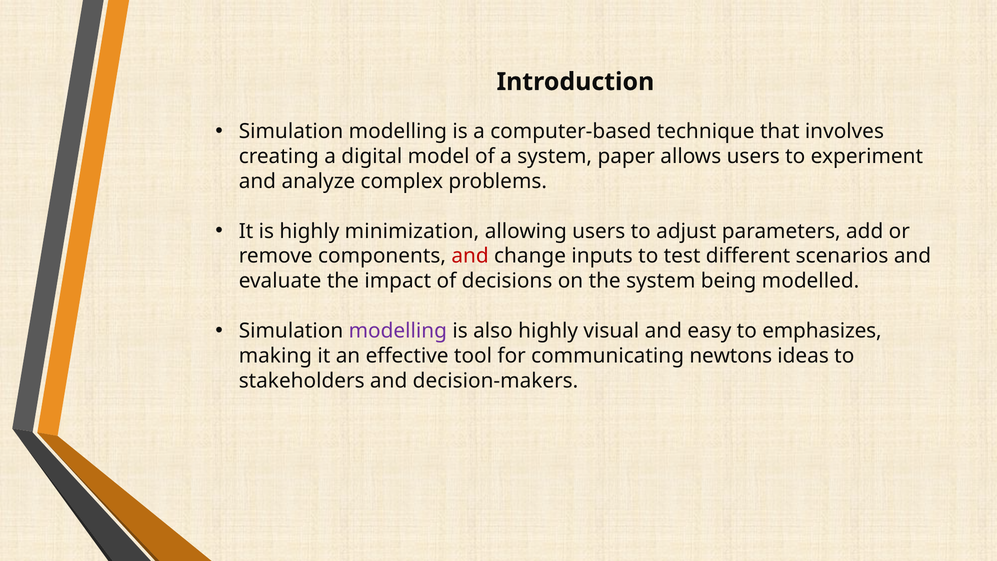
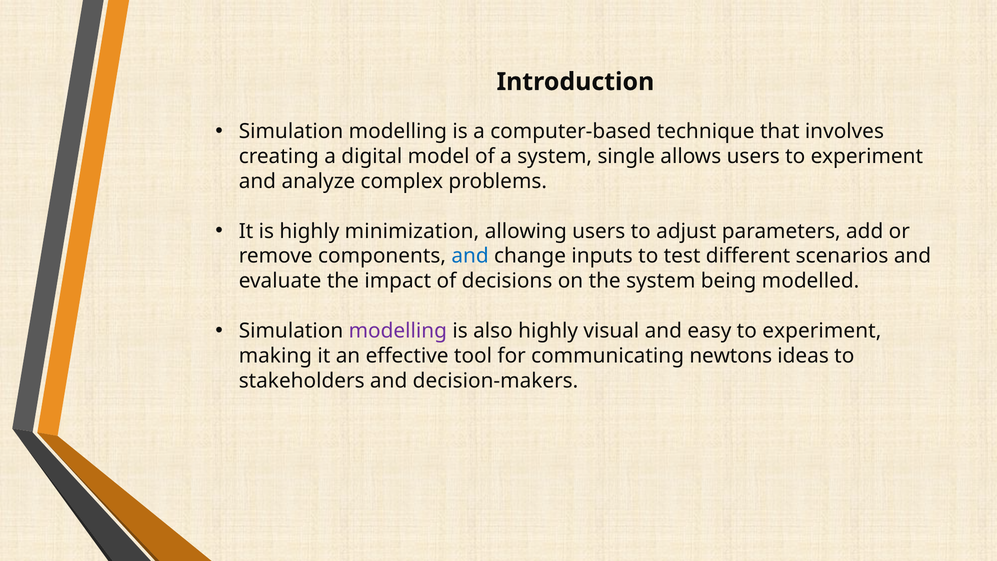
paper: paper -> single
and at (470, 256) colour: red -> blue
easy to emphasizes: emphasizes -> experiment
